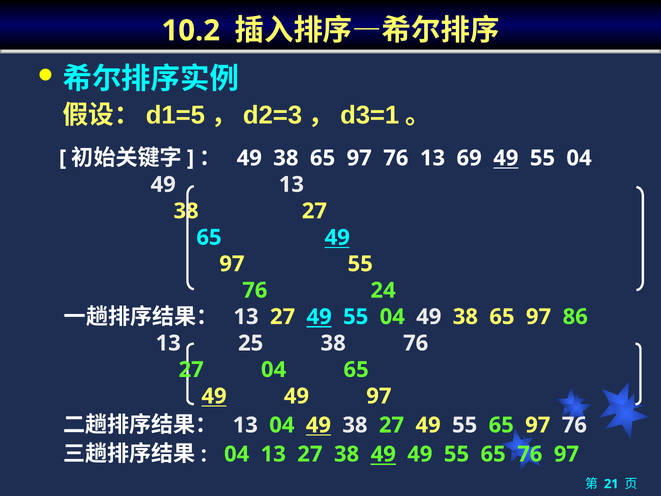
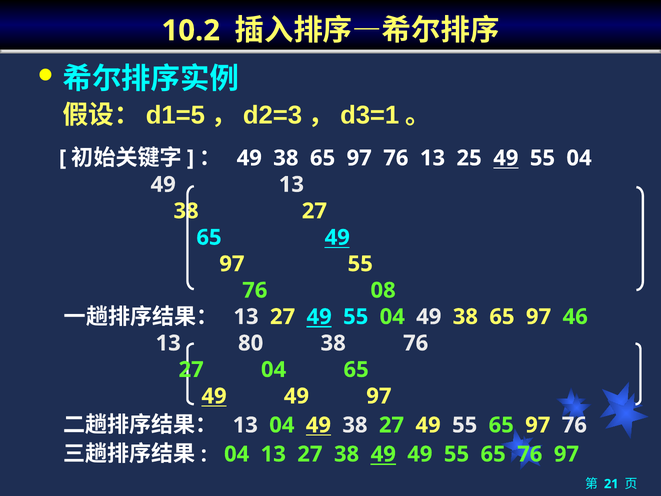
69: 69 -> 25
24: 24 -> 08
86: 86 -> 46
25: 25 -> 80
